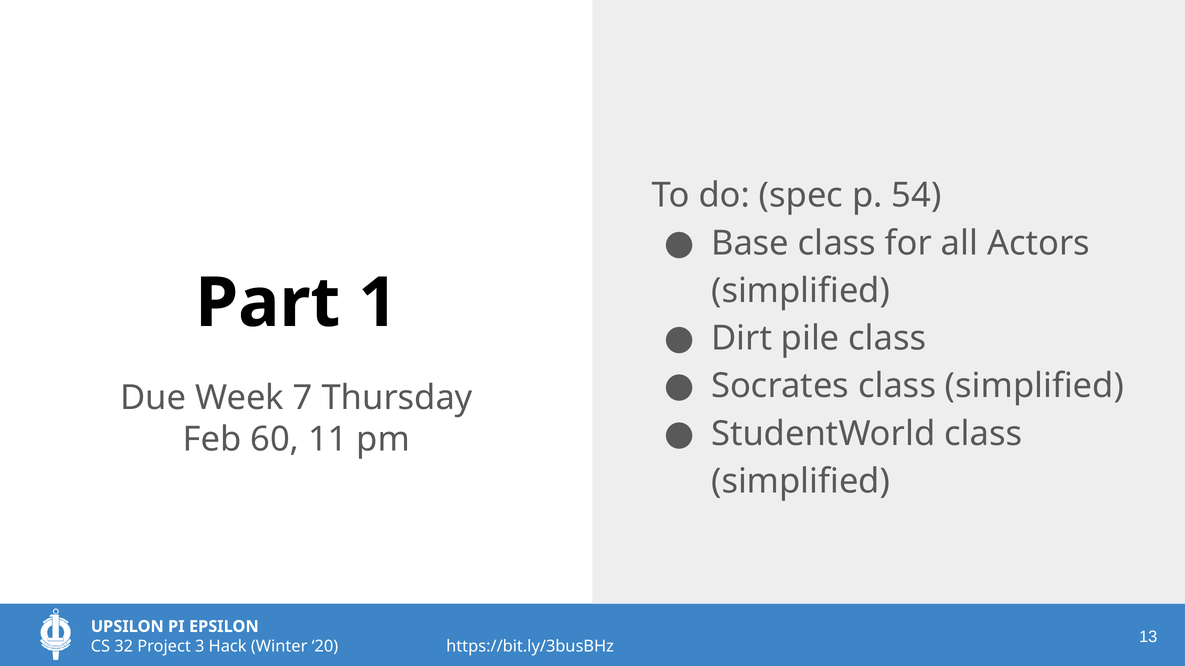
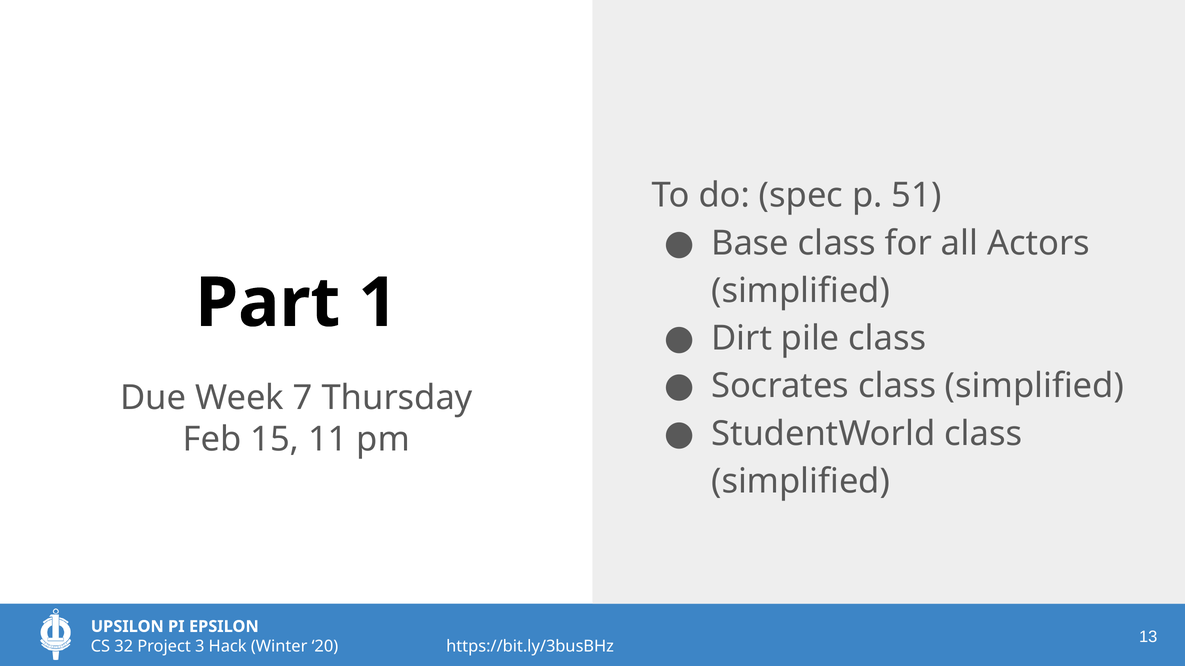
54: 54 -> 51
60: 60 -> 15
